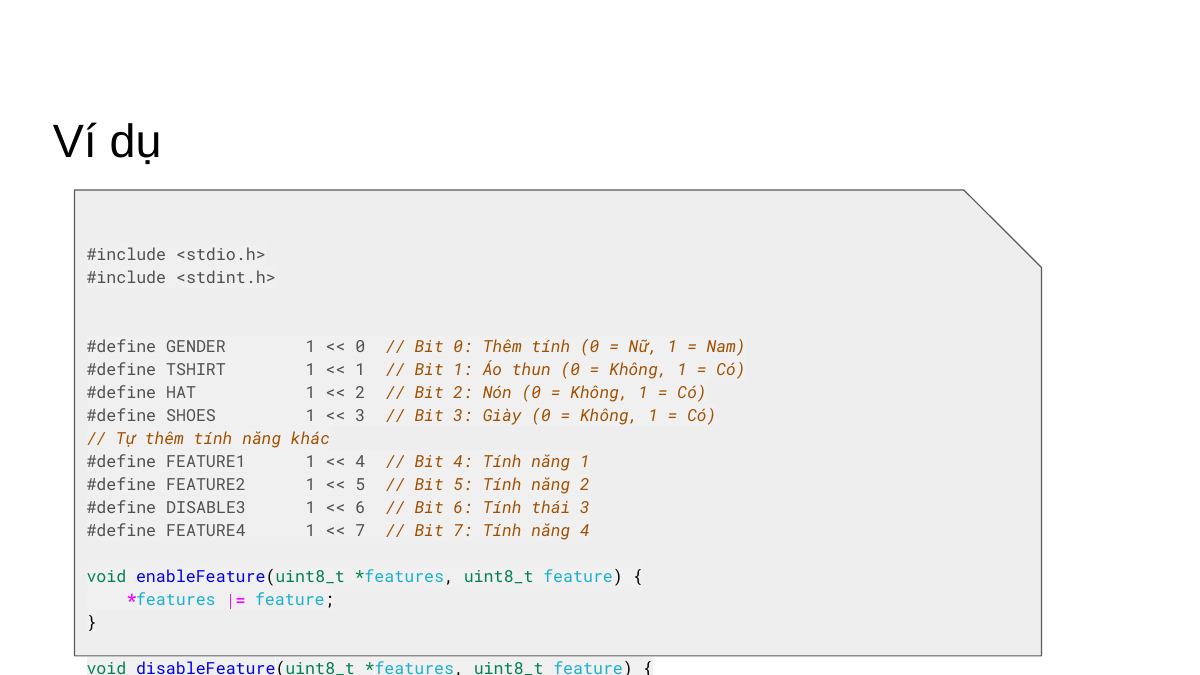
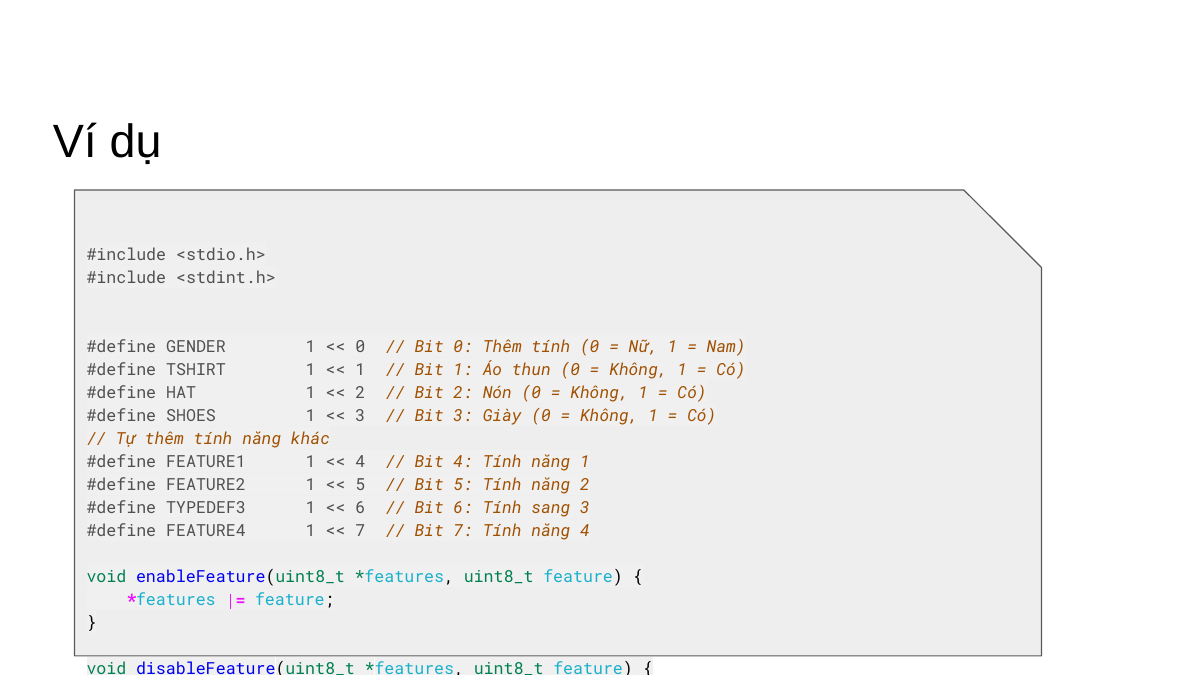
DISABLE3: DISABLE3 -> TYPEDEF3
thái: thái -> sang
